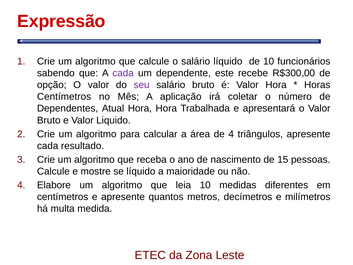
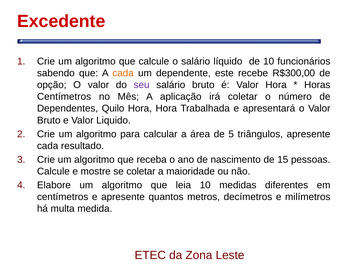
Expressão: Expressão -> Excedente
cada at (123, 73) colour: purple -> orange
Atual: Atual -> Quilo
de 4: 4 -> 5
se líquido: líquido -> coletar
